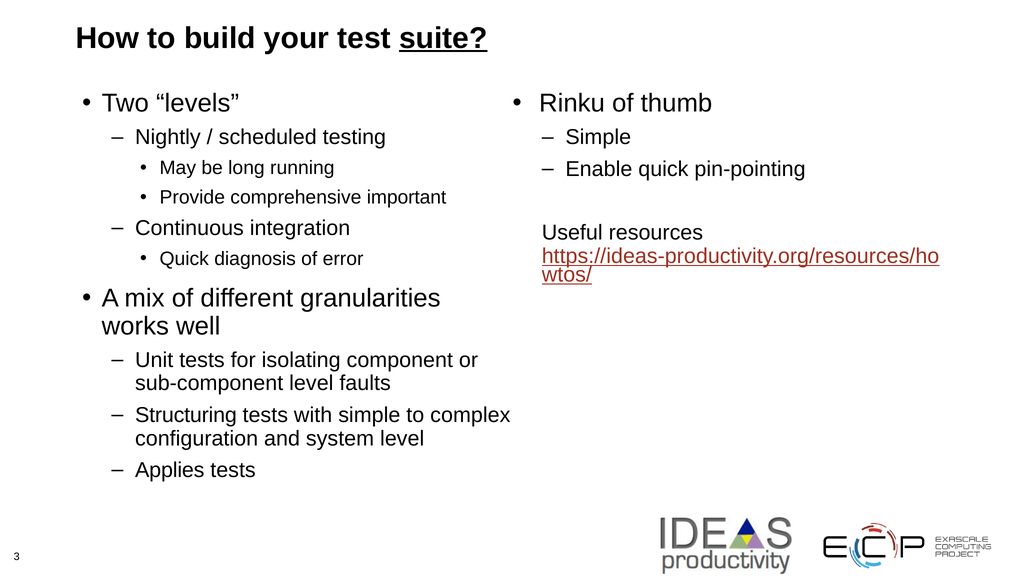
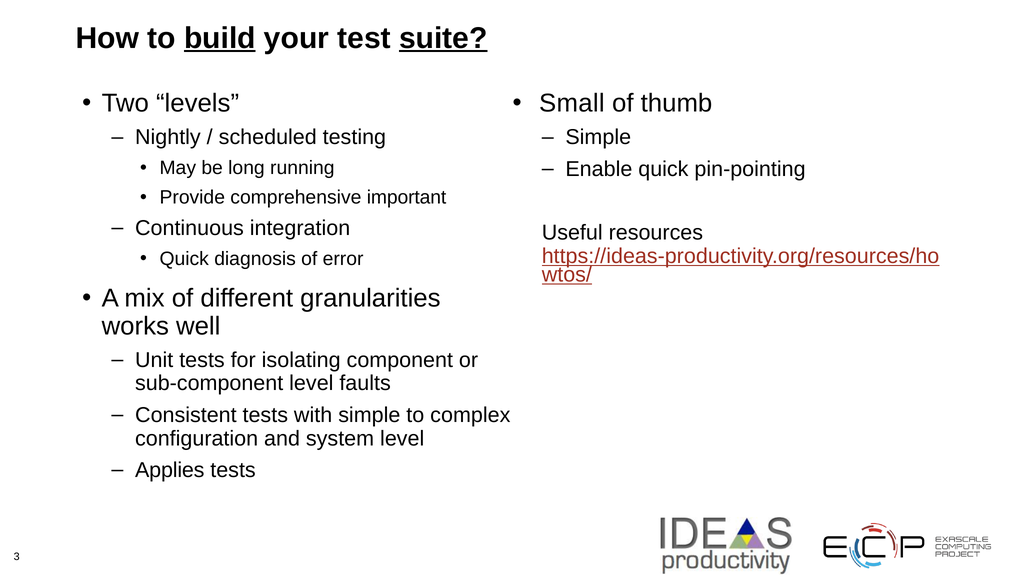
build underline: none -> present
Rinku: Rinku -> Small
Structuring: Structuring -> Consistent
